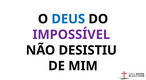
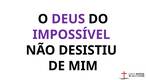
DEUS colour: blue -> purple
